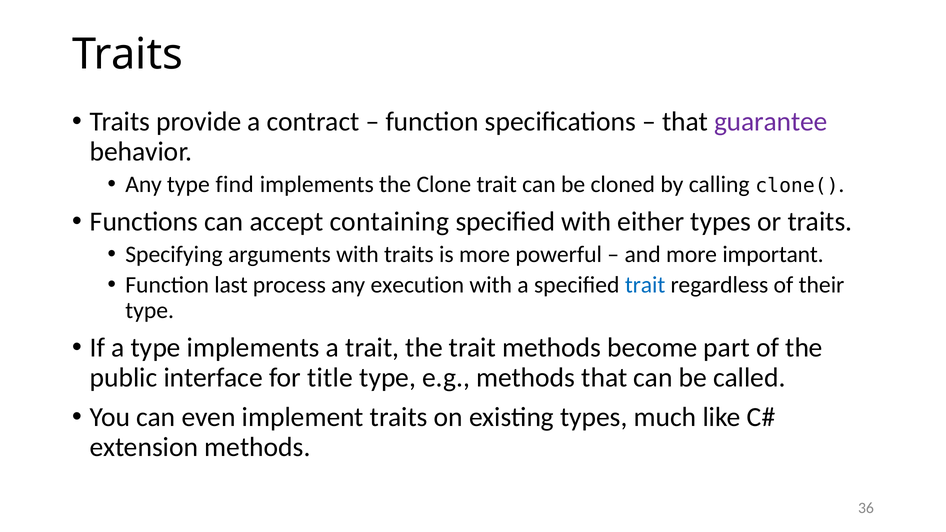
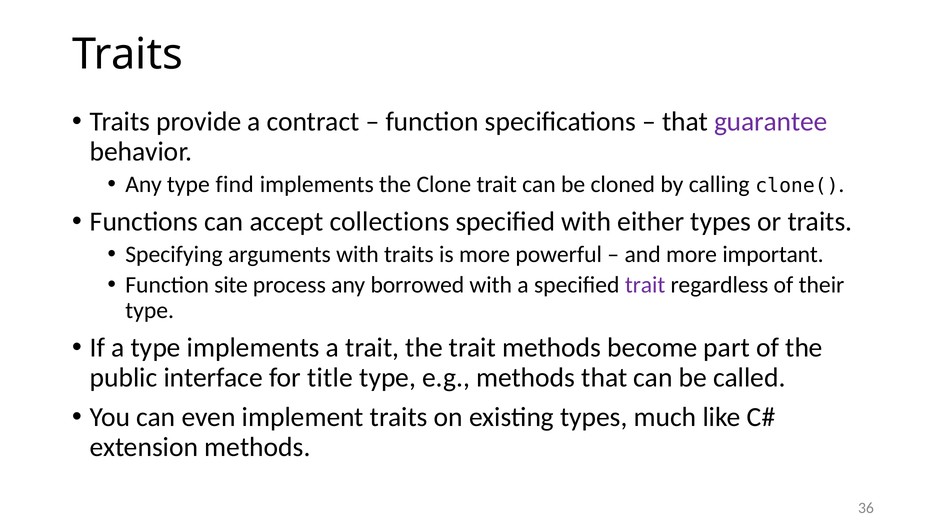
containing: containing -> collections
last: last -> site
execution: execution -> borrowed
trait at (645, 285) colour: blue -> purple
